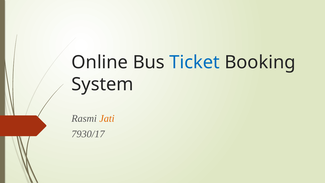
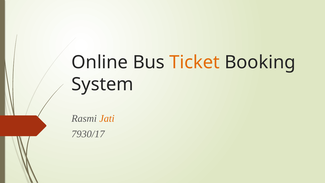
Ticket colour: blue -> orange
